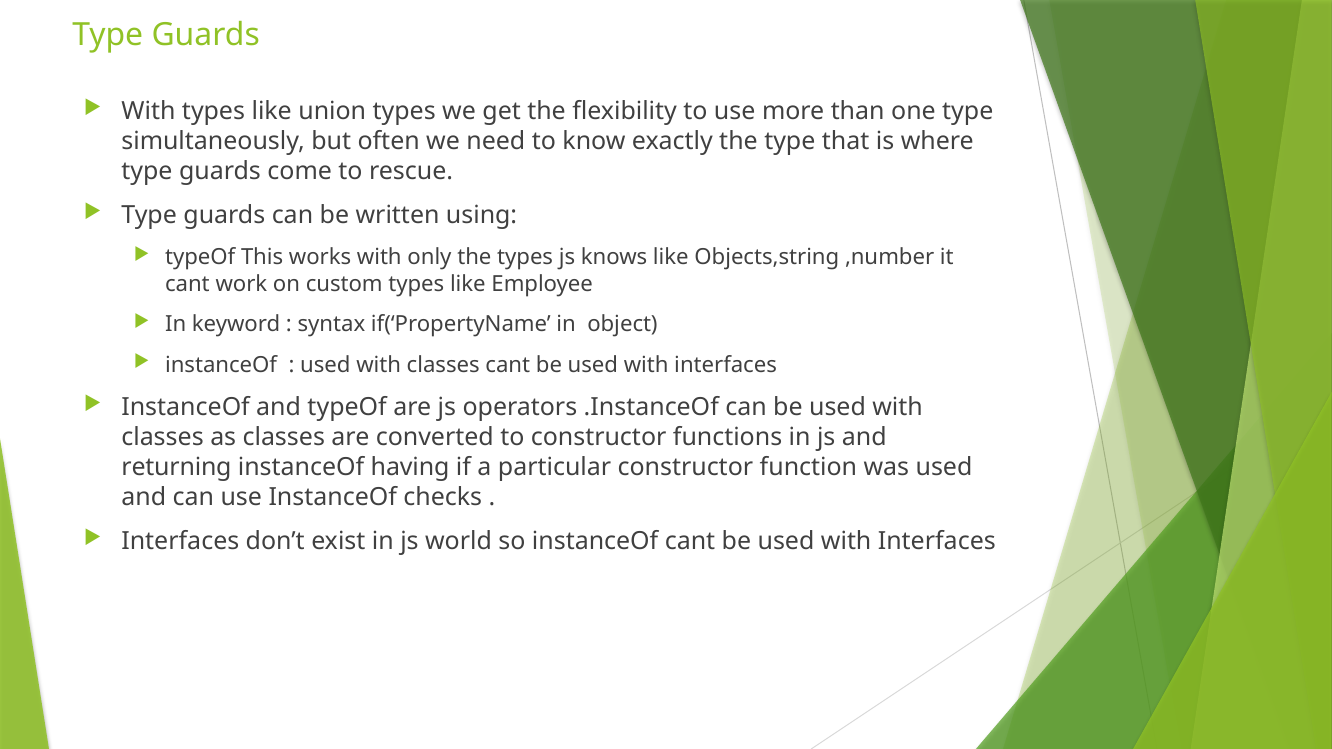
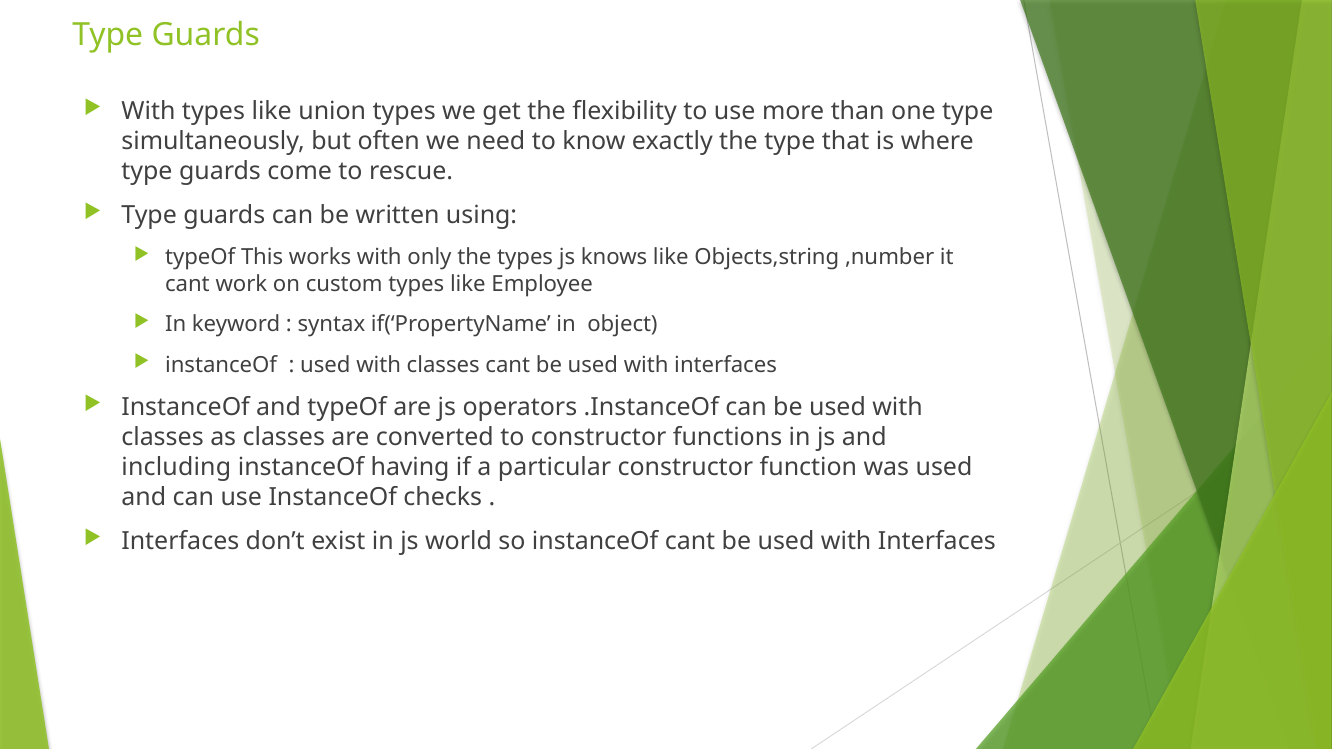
returning: returning -> including
